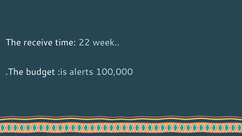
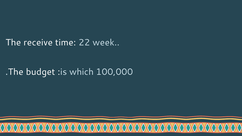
alerts: alerts -> which
